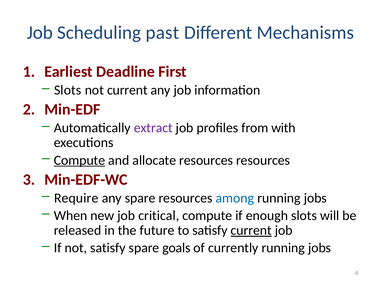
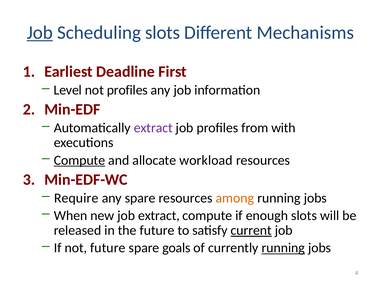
Job at (40, 33) underline: none -> present
Scheduling past: past -> slots
Slots at (68, 90): Slots -> Level
not current: current -> profiles
allocate resources: resources -> workload
among colour: blue -> orange
job critical: critical -> extract
not satisfy: satisfy -> future
running at (283, 248) underline: none -> present
